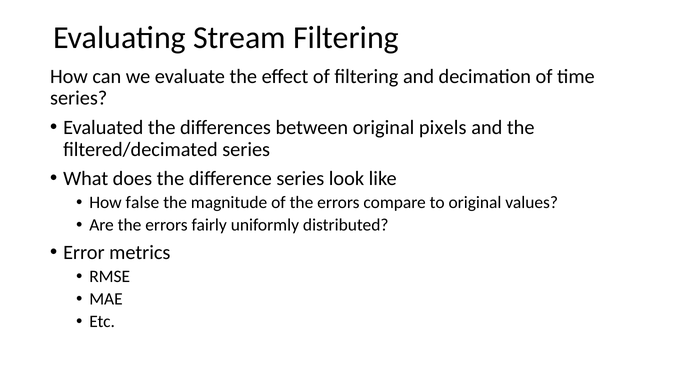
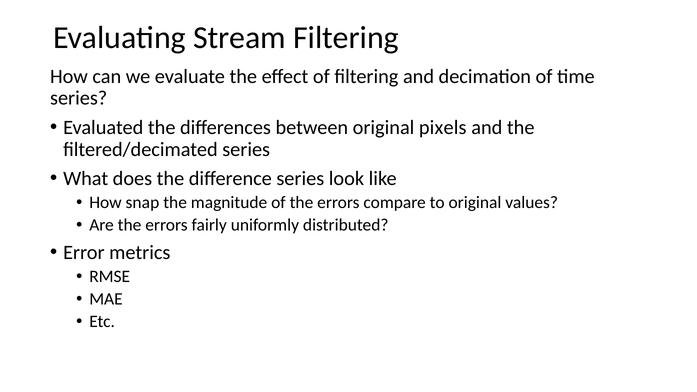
false: false -> snap
